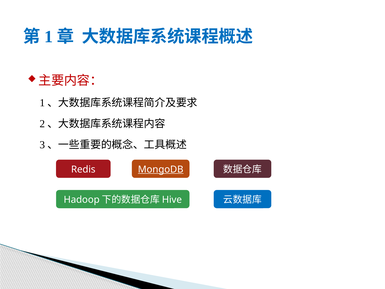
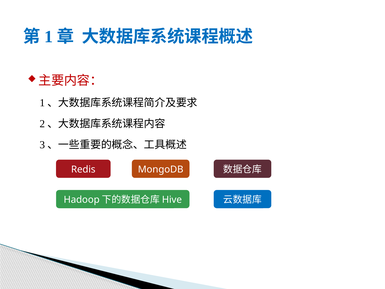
MongoDB underline: present -> none
